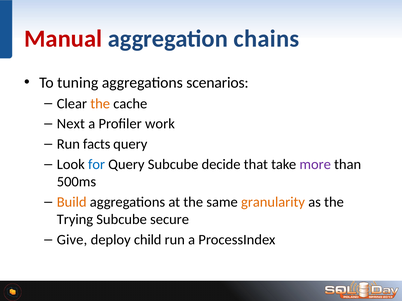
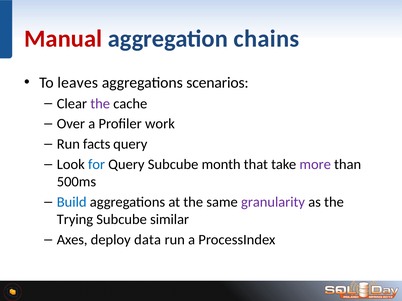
tuning: tuning -> leaves
the at (100, 104) colour: orange -> purple
Next: Next -> Over
decide: decide -> month
Build colour: orange -> blue
granularity colour: orange -> purple
secure: secure -> similar
Give: Give -> Axes
child: child -> data
